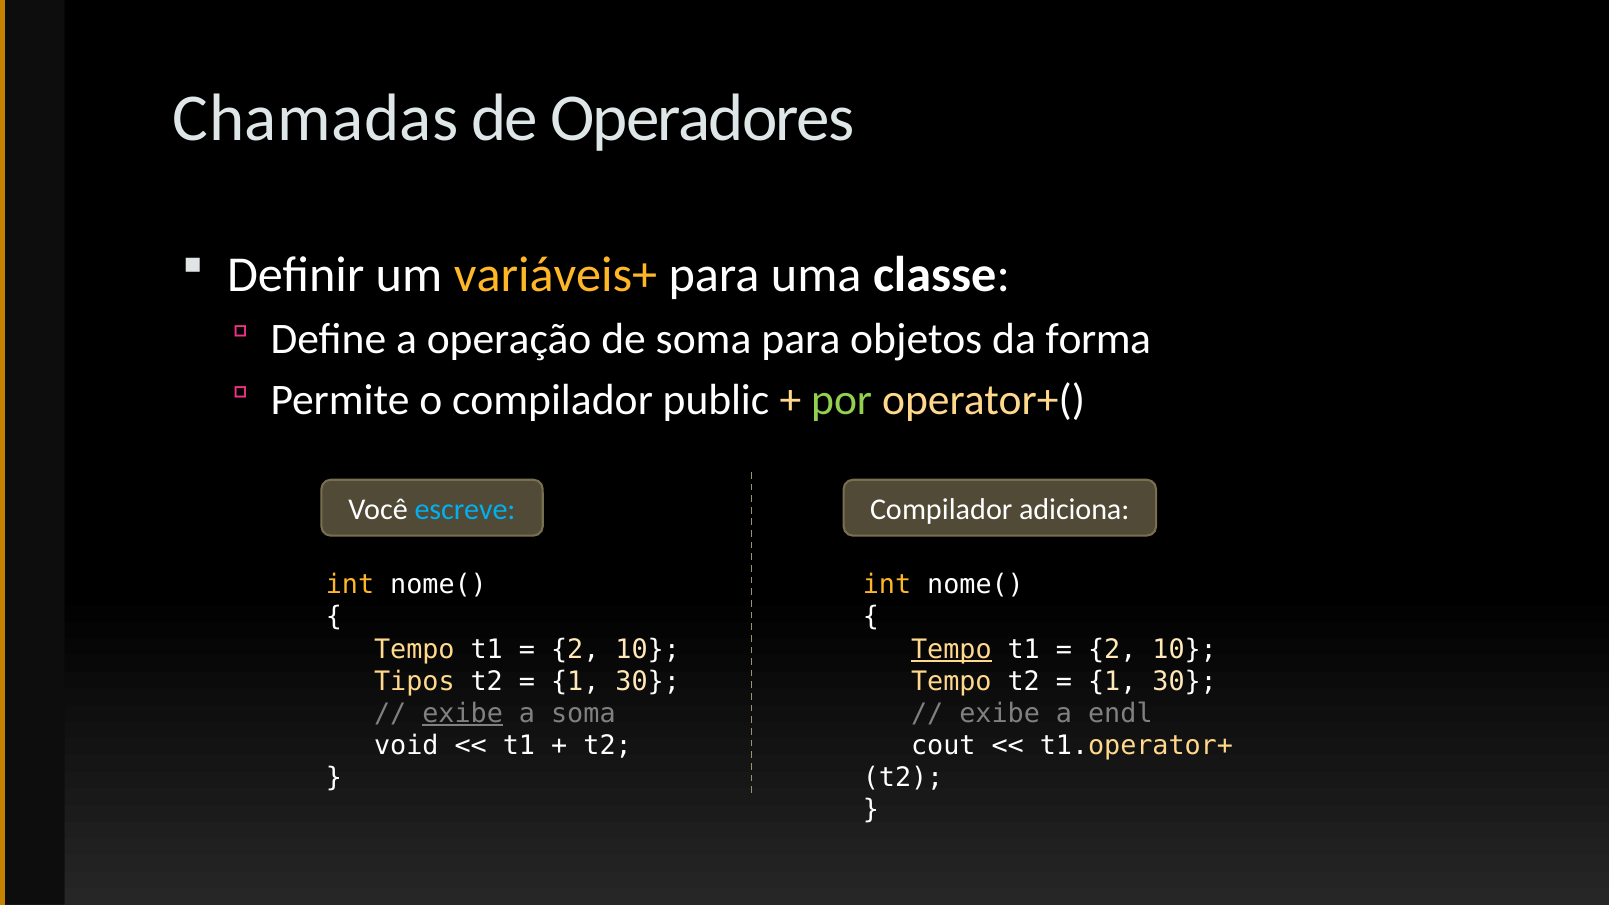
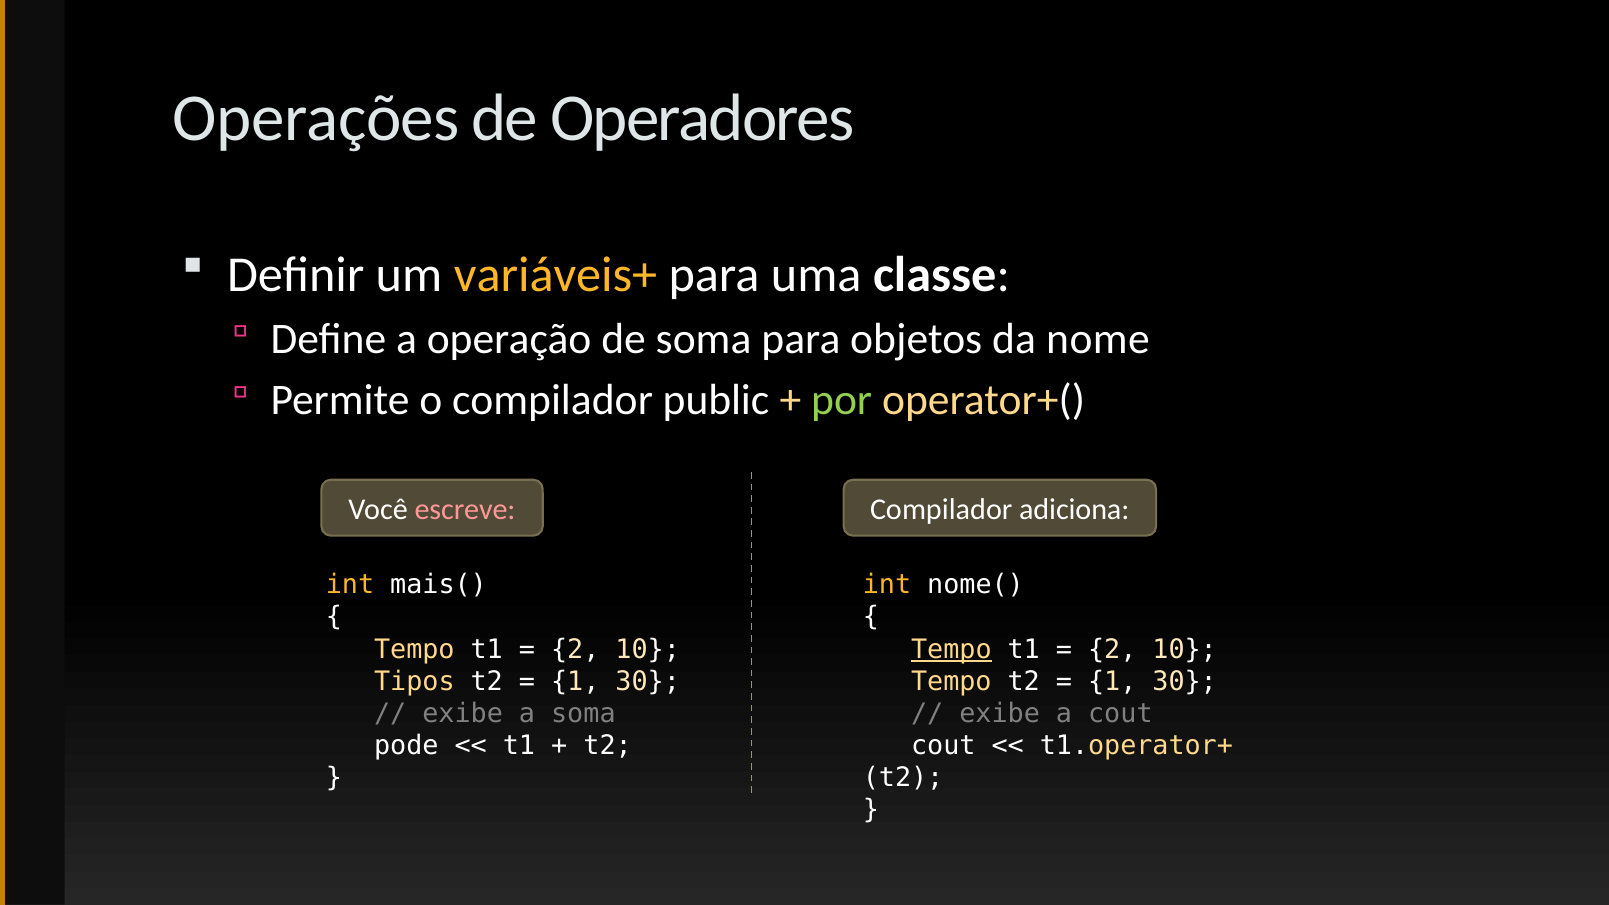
Chamadas: Chamadas -> Operações
forma: forma -> nome
escreve colour: light blue -> pink
nome( at (439, 585): nome( -> mais(
exibe at (463, 714) underline: present -> none
a endl: endl -> cout
void: void -> pode
